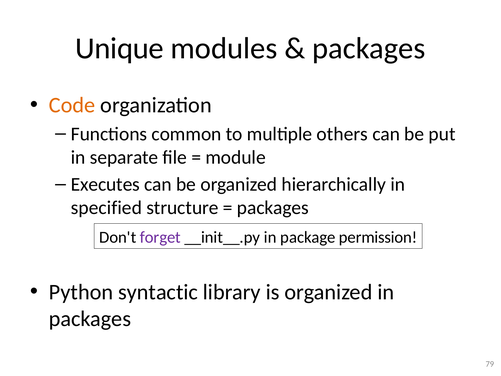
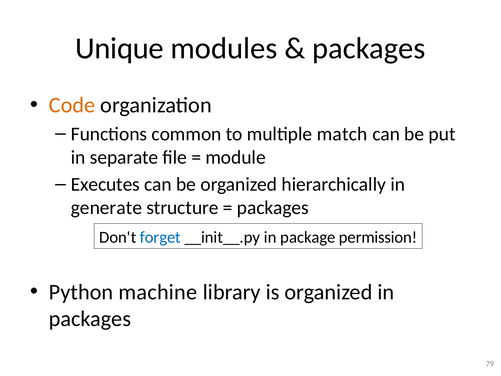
others: others -> match
specified: specified -> generate
forget colour: purple -> blue
syntactic: syntactic -> machine
